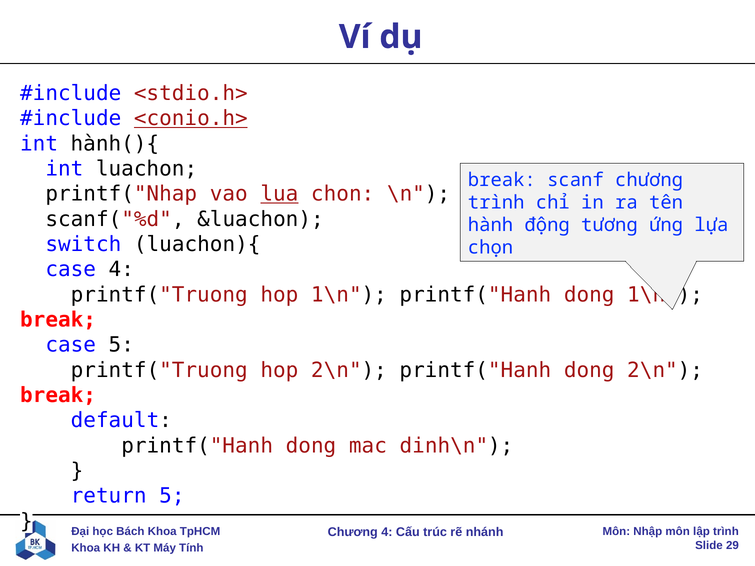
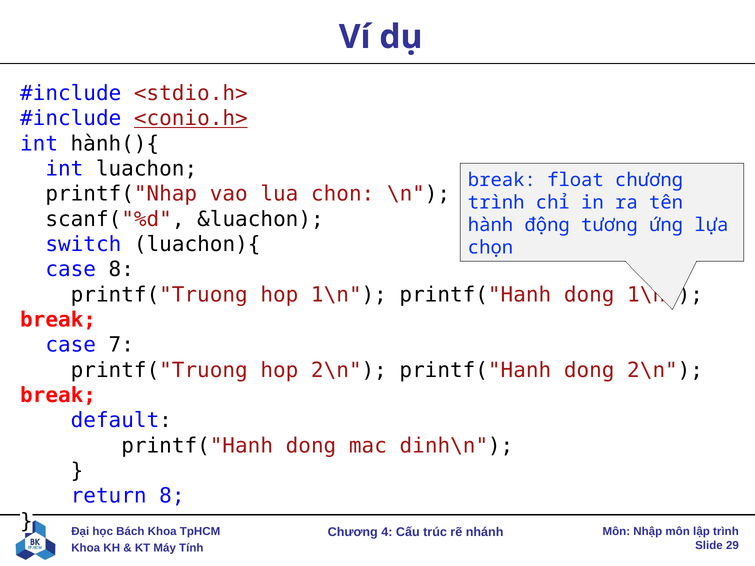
scanf: scanf -> float
lua underline: present -> none
case 4: 4 -> 8
case 5: 5 -> 7
return 5: 5 -> 8
